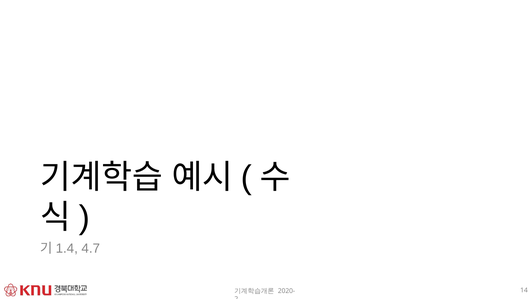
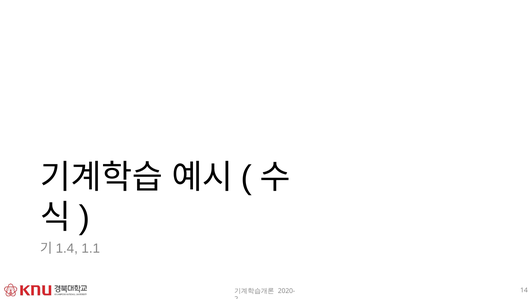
4.7: 4.7 -> 1.1
